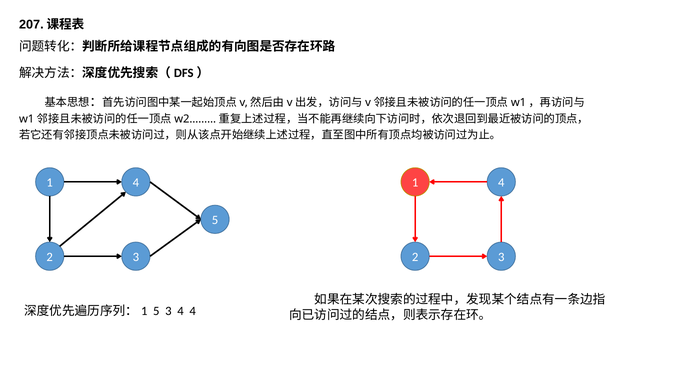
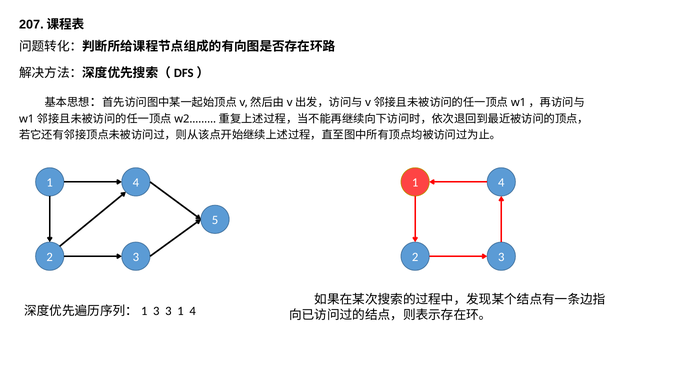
5 at (156, 311): 5 -> 3
4 at (180, 311): 4 -> 1
